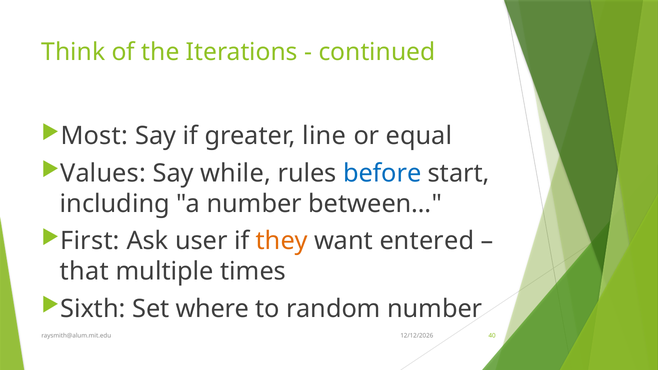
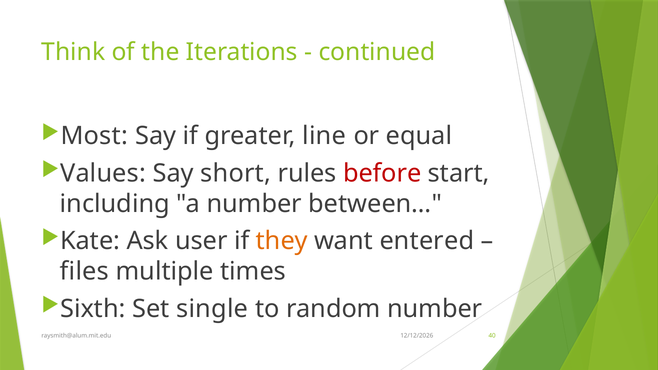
while: while -> short
before colour: blue -> red
First: First -> Kate
that: that -> files
where: where -> single
